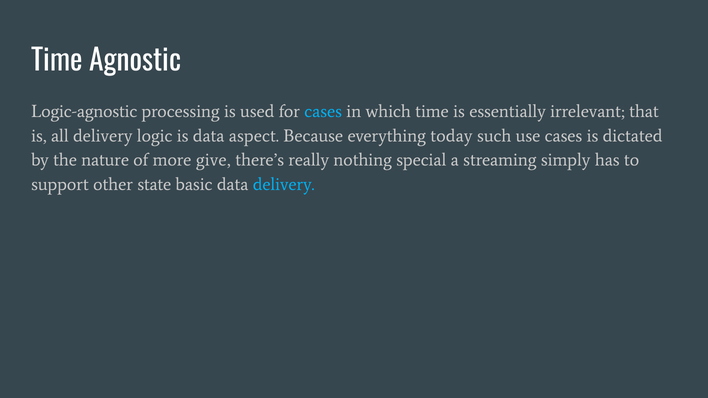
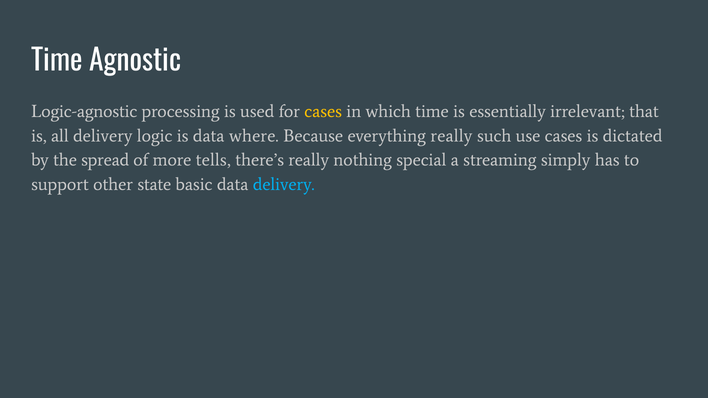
cases at (323, 111) colour: light blue -> yellow
aspect: aspect -> where
everything today: today -> really
nature: nature -> spread
give: give -> tells
